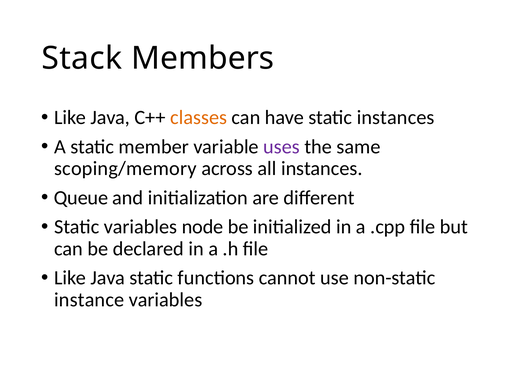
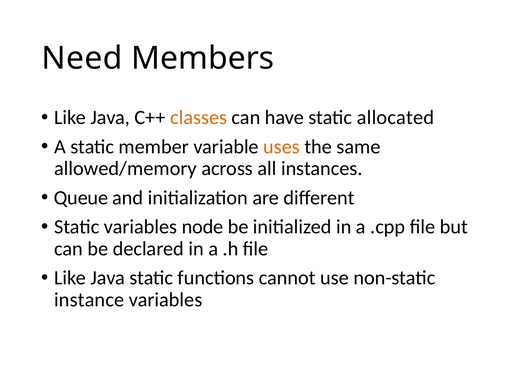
Stack: Stack -> Need
static instances: instances -> allocated
uses colour: purple -> orange
scoping/memory: scoping/memory -> allowed/memory
